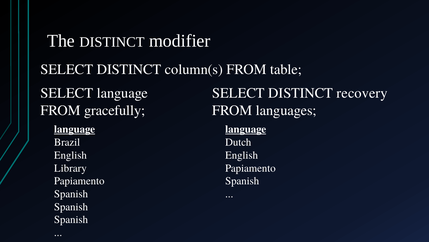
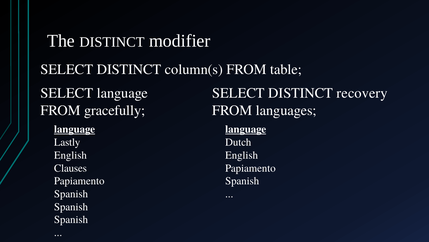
Brazil: Brazil -> Lastly
Library: Library -> Clauses
